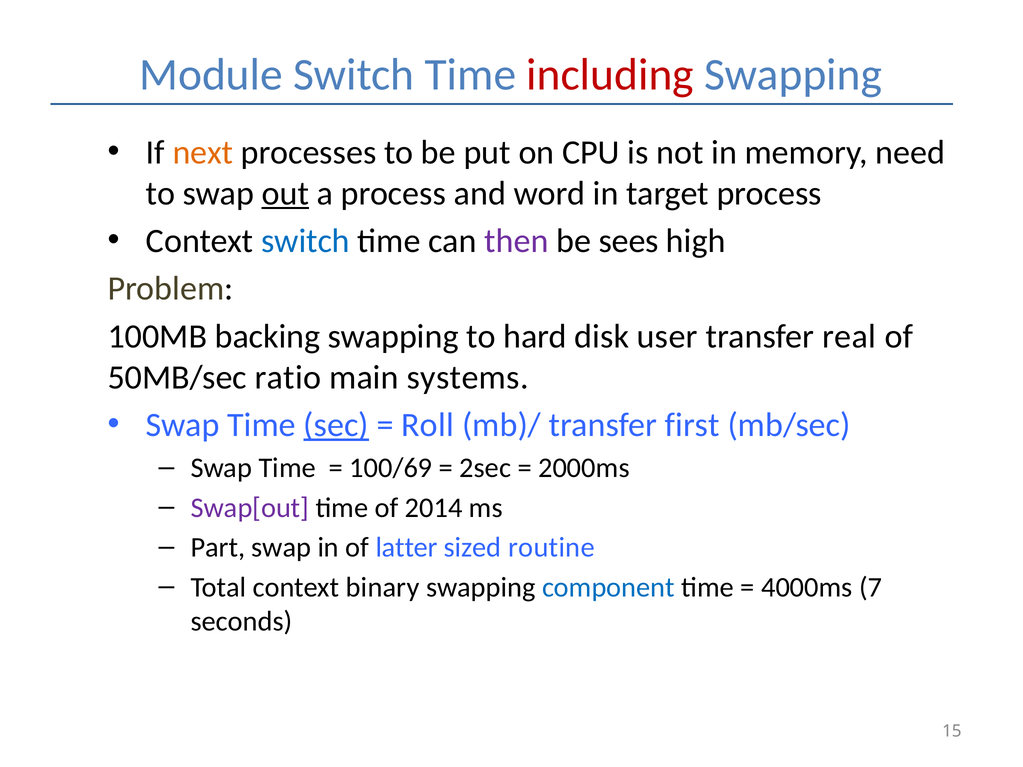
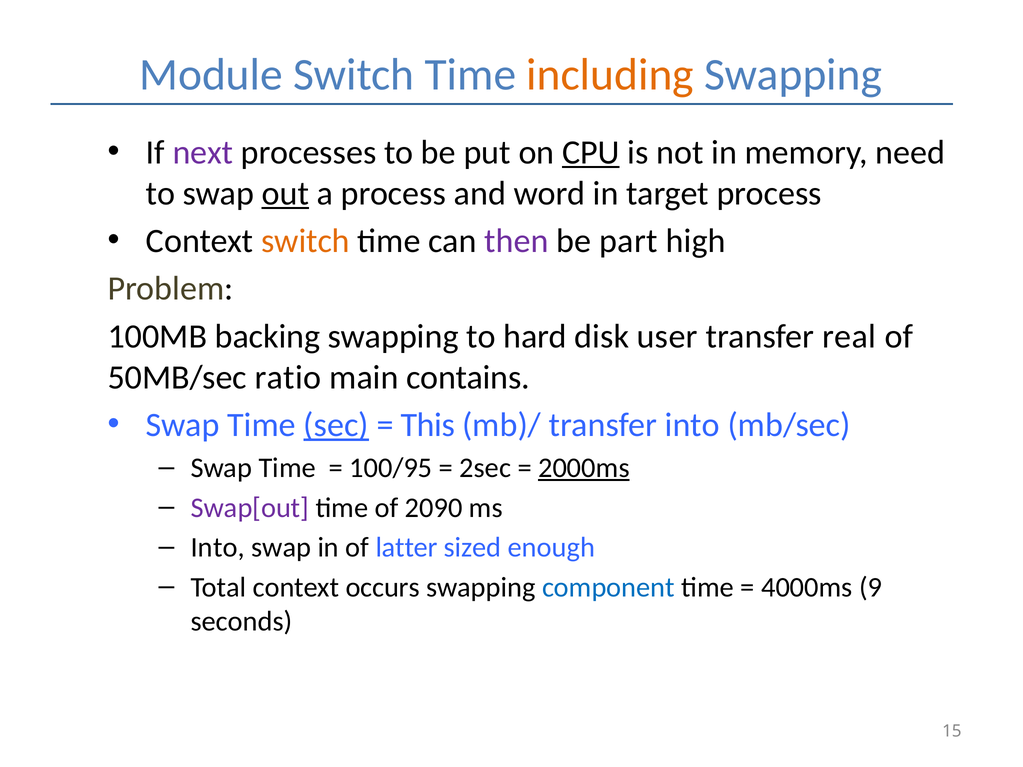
including colour: red -> orange
next colour: orange -> purple
CPU underline: none -> present
switch at (305, 241) colour: blue -> orange
sees: sees -> part
systems: systems -> contains
Roll: Roll -> This
transfer first: first -> into
100/69: 100/69 -> 100/95
2000ms underline: none -> present
2014: 2014 -> 2090
Part at (218, 548): Part -> Into
routine: routine -> enough
binary: binary -> occurs
7: 7 -> 9
